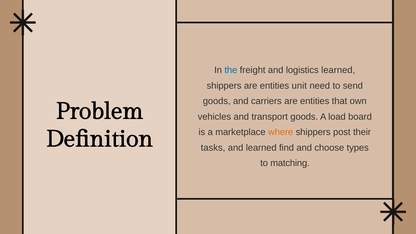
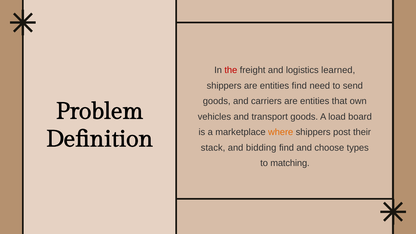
the colour: blue -> red
entities unit: unit -> find
tasks: tasks -> stack
and learned: learned -> bidding
